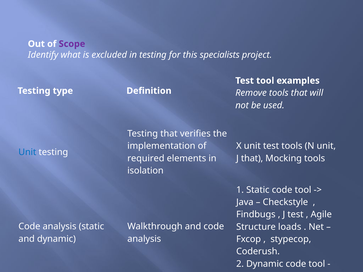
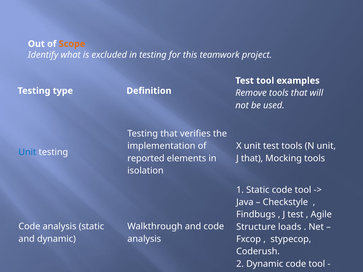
Scope colour: purple -> orange
specialists: specialists -> teamwork
required: required -> reported
